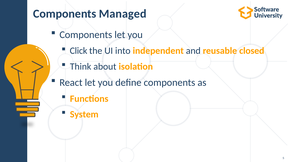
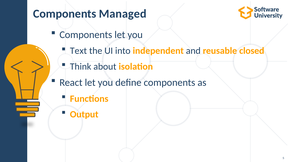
Click: Click -> Text
System: System -> Output
